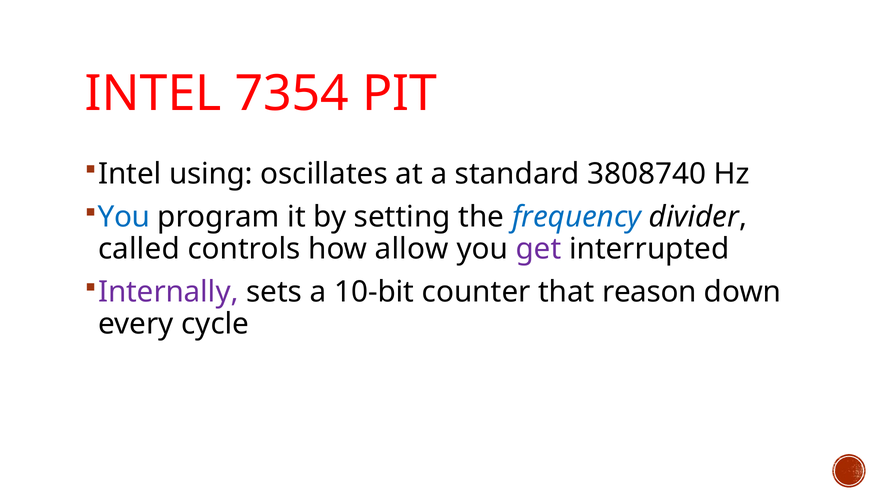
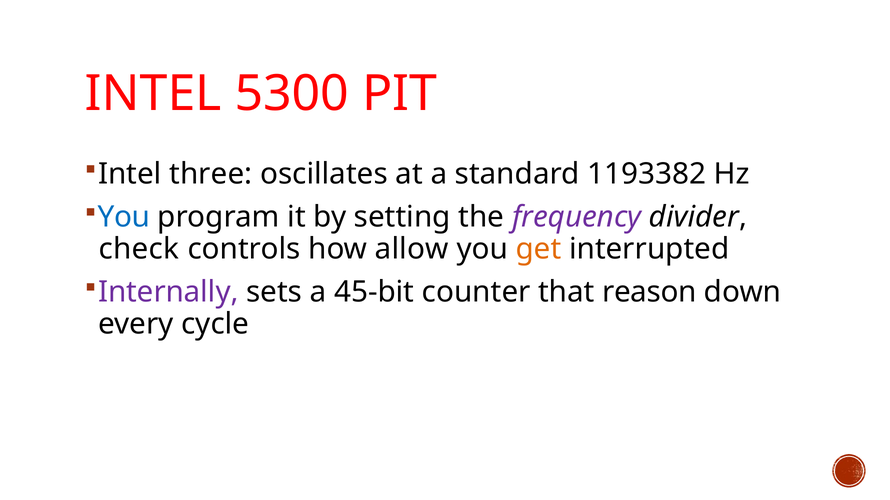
7354: 7354 -> 5300
using: using -> three
3808740: 3808740 -> 1193382
frequency colour: blue -> purple
called: called -> check
get colour: purple -> orange
10-bit: 10-bit -> 45-bit
